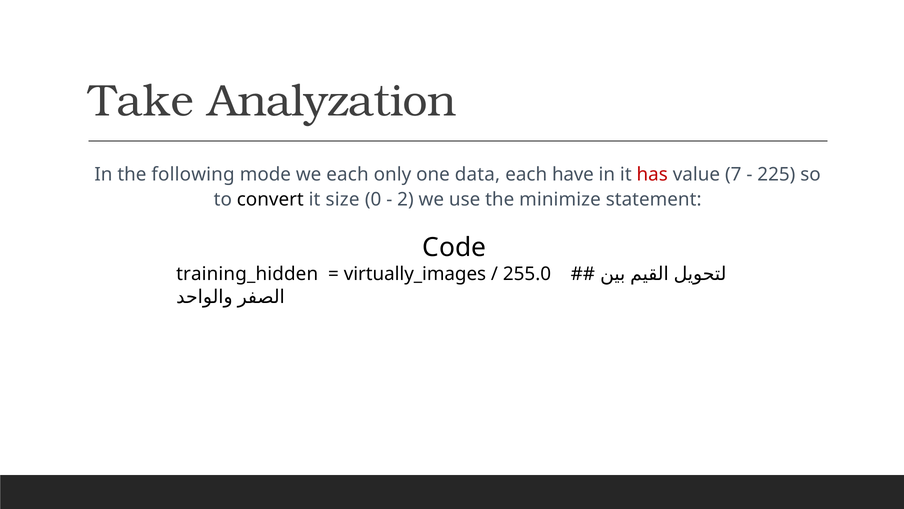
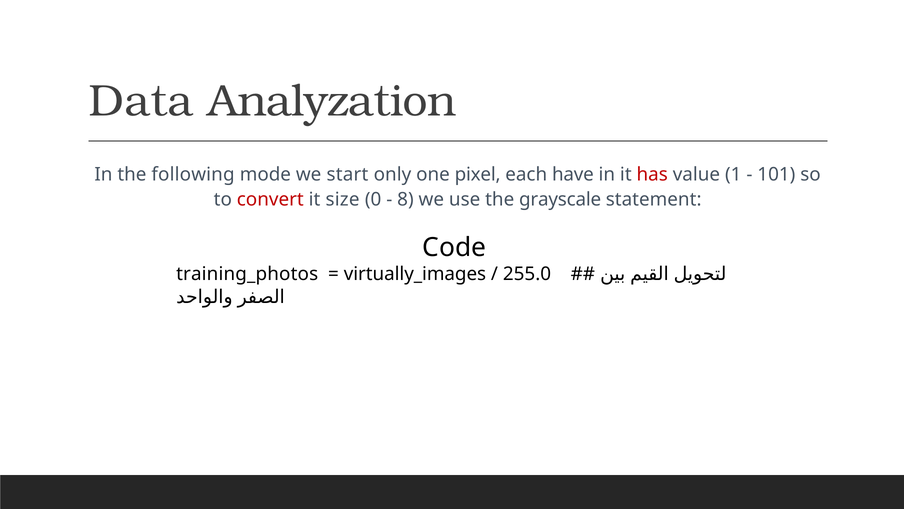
Take: Take -> Data
we each: each -> start
data: data -> pixel
7: 7 -> 1
225: 225 -> 101
convert colour: black -> red
2: 2 -> 8
minimize: minimize -> grayscale
training_hidden: training_hidden -> training_photos
